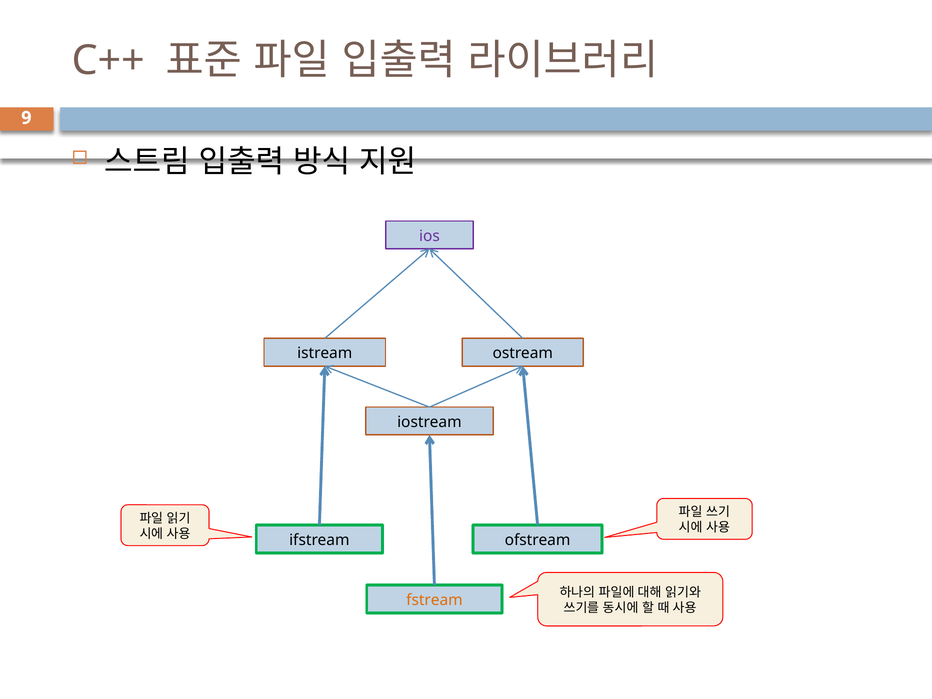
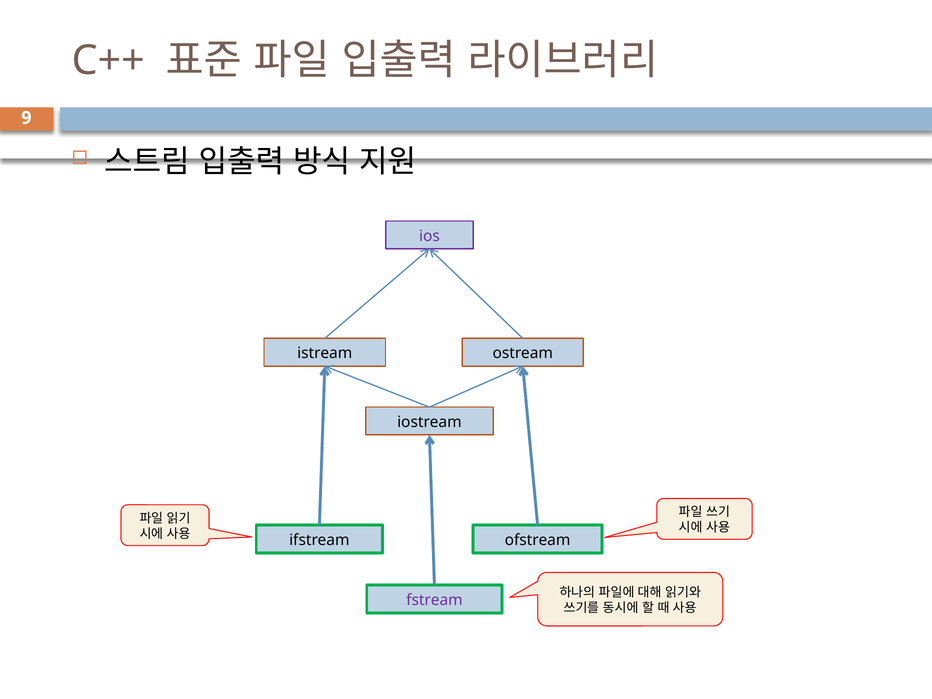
fstream colour: orange -> purple
